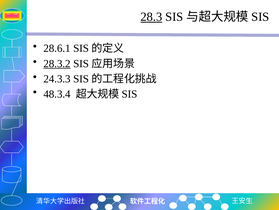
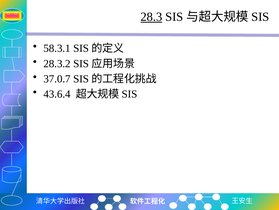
28.6.1: 28.6.1 -> 58.3.1
28.3.2 underline: present -> none
24.3.3: 24.3.3 -> 37.0.7
48.3.4: 48.3.4 -> 43.6.4
